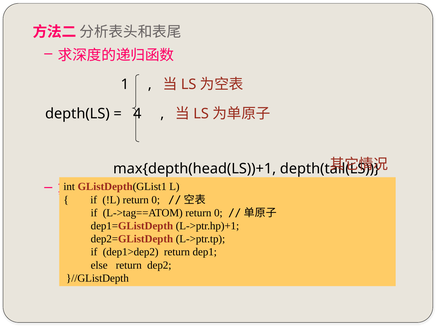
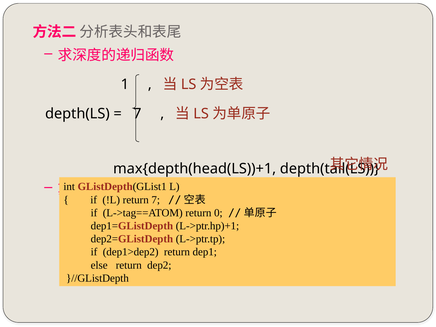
4 at (137, 114): 4 -> 7
!L return 0: 0 -> 7
